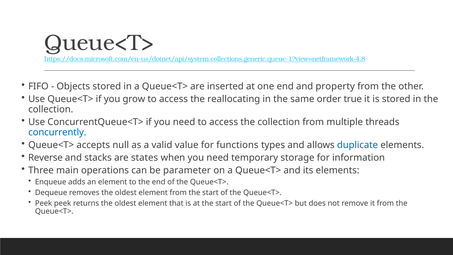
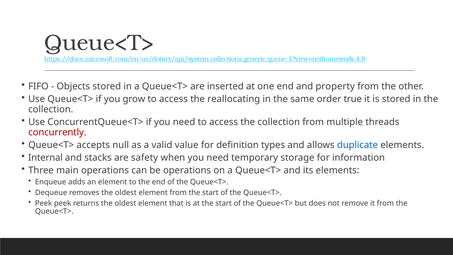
concurrently colour: blue -> red
functions: functions -> definition
Reverse: Reverse -> Internal
states: states -> safety
be parameter: parameter -> operations
